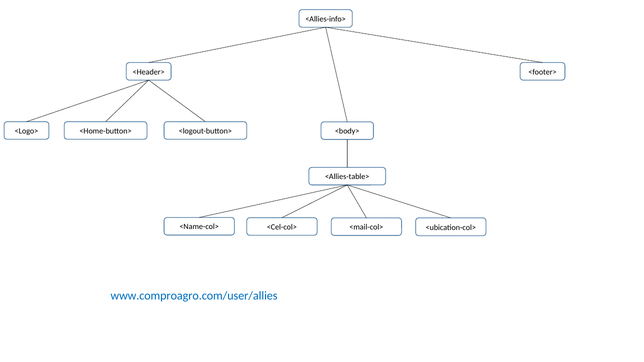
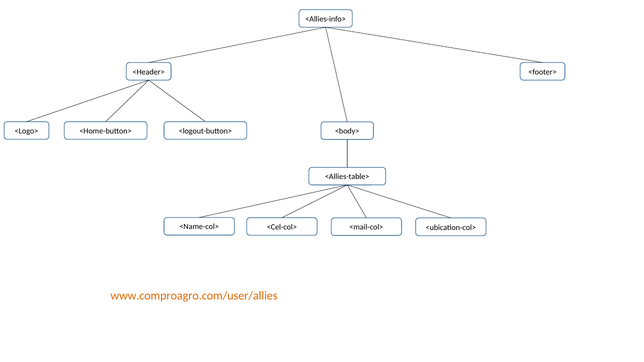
www.comproagro.com/user/allies colour: blue -> orange
